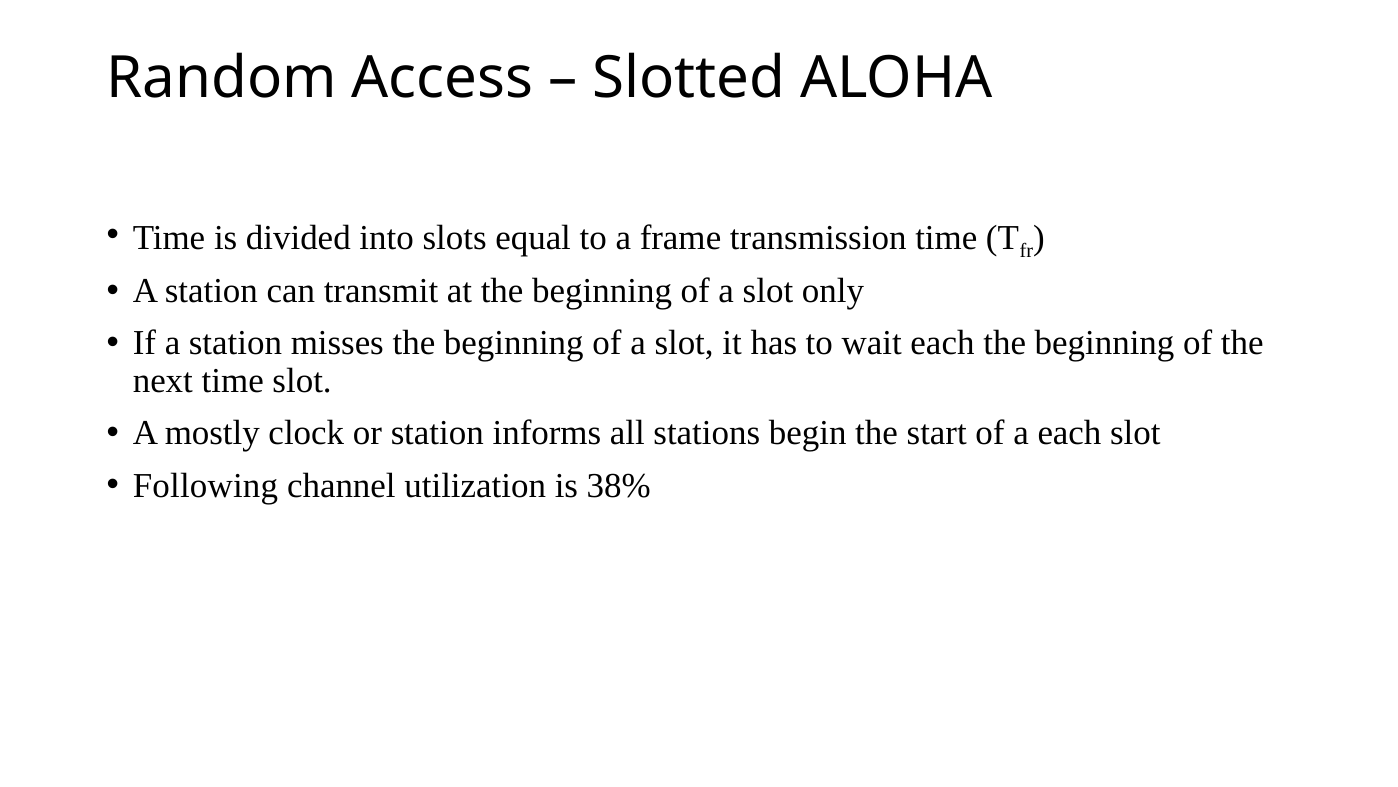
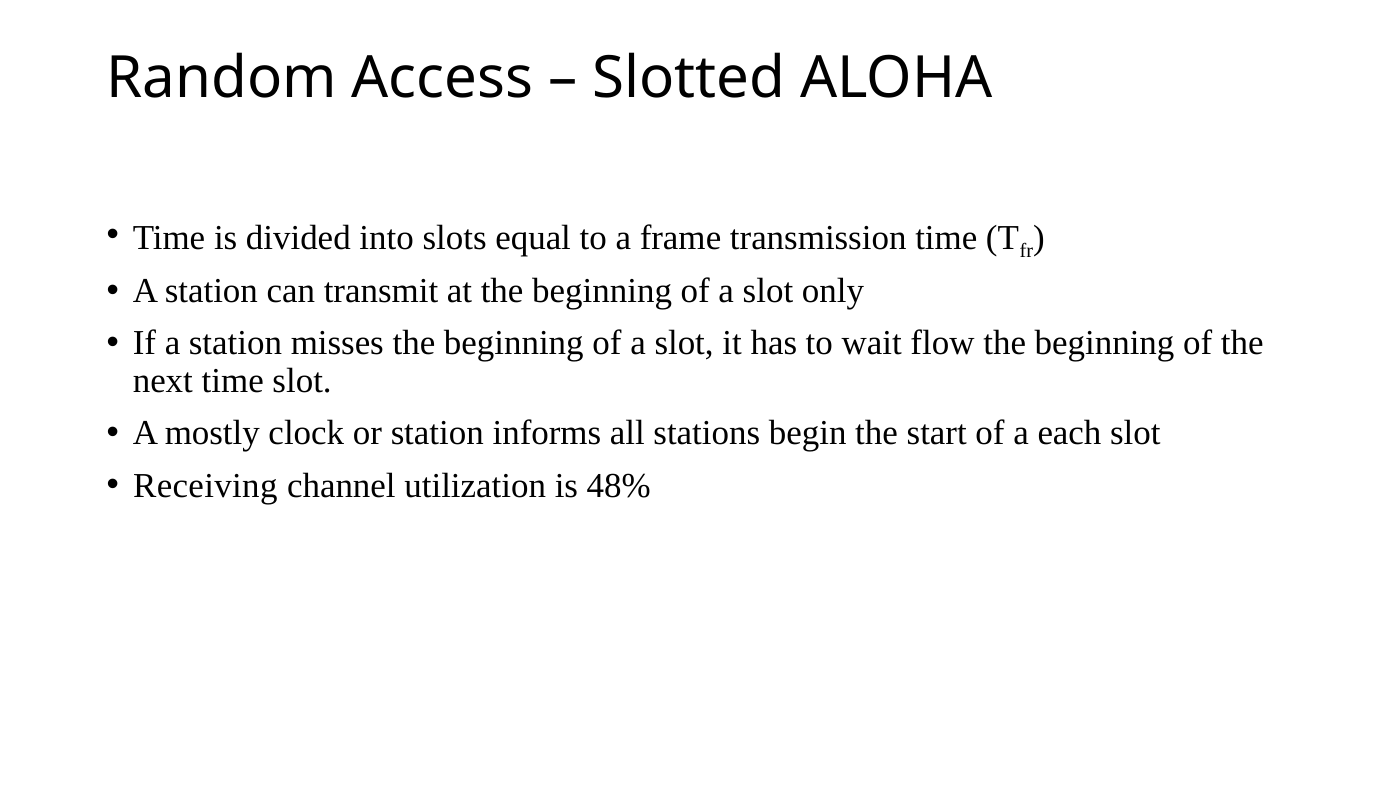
wait each: each -> flow
Following: Following -> Receiving
38%: 38% -> 48%
